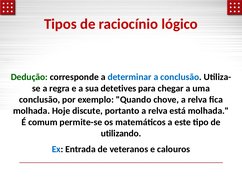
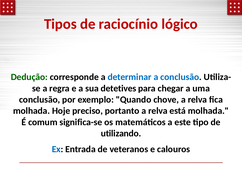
discute: discute -> preciso
permite-se: permite-se -> significa-se
